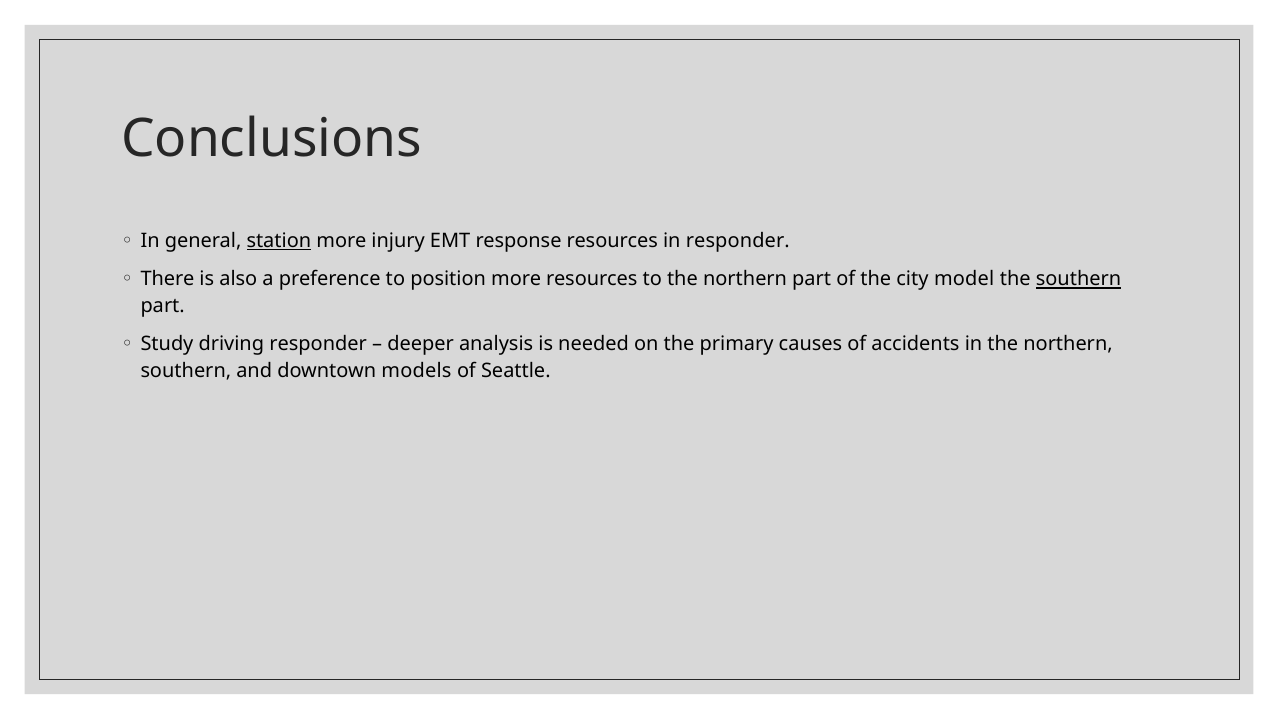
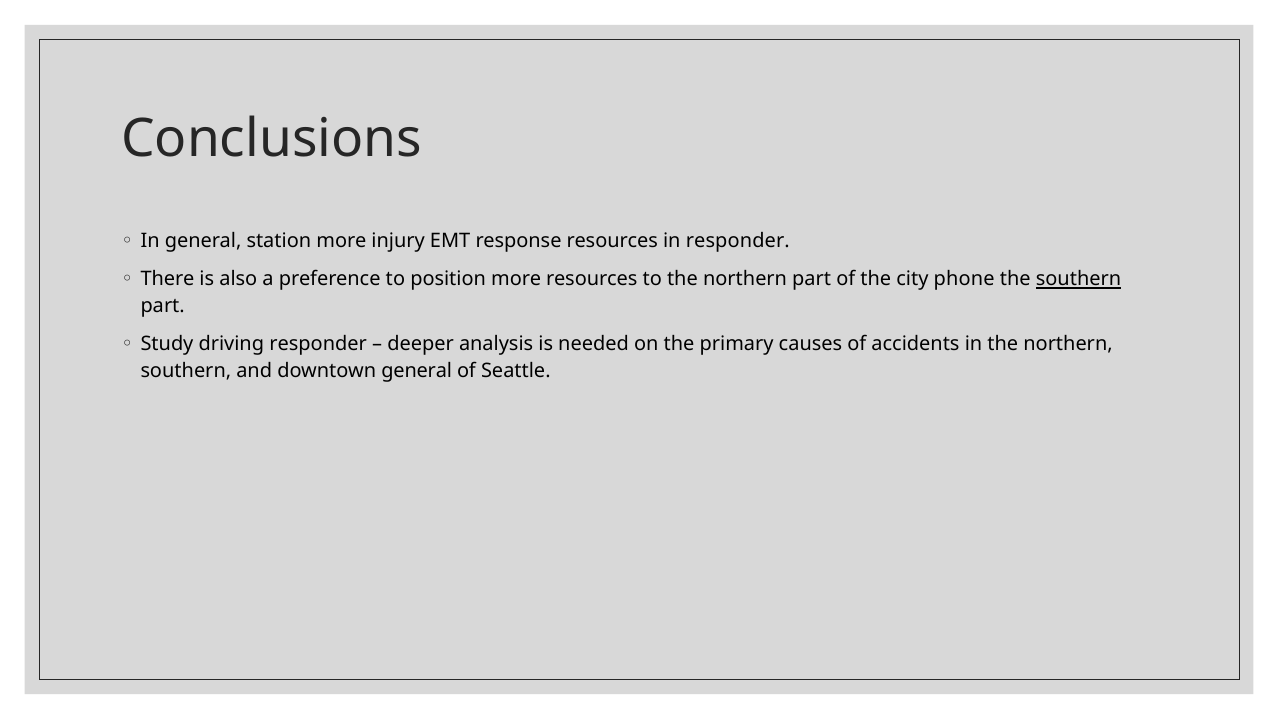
station underline: present -> none
model: model -> phone
downtown models: models -> general
